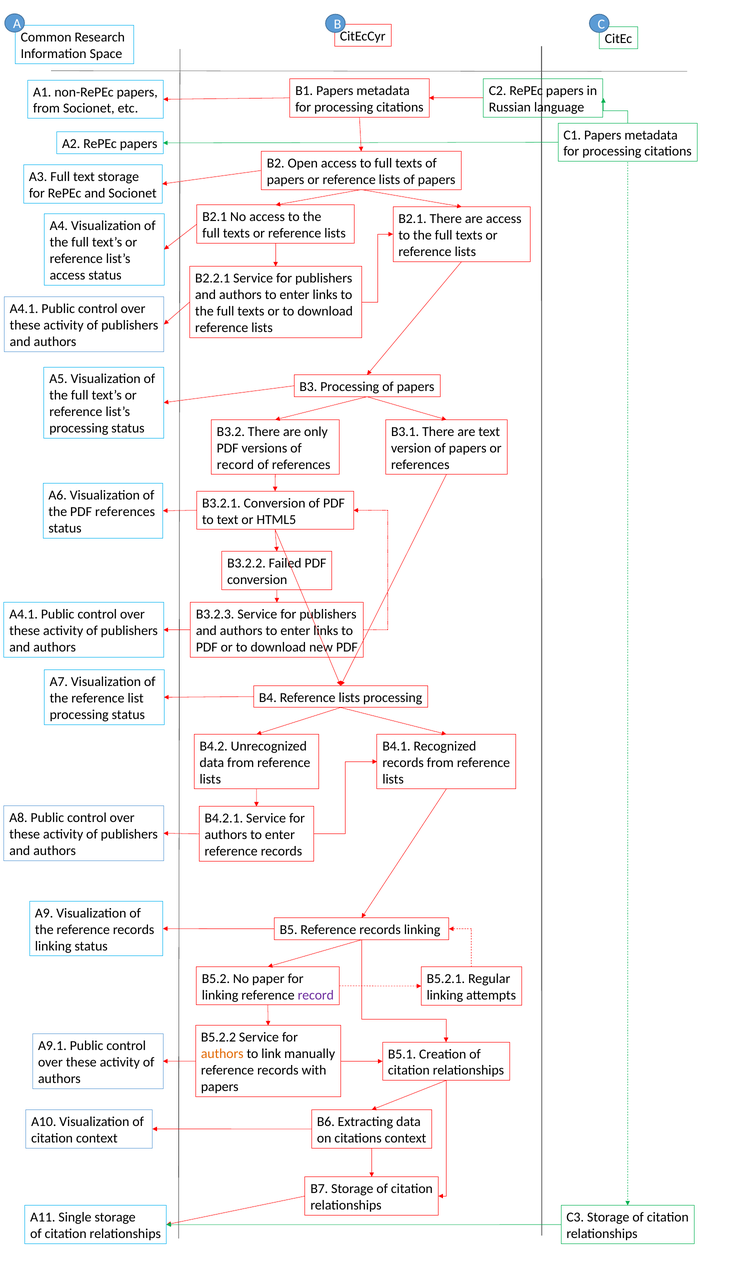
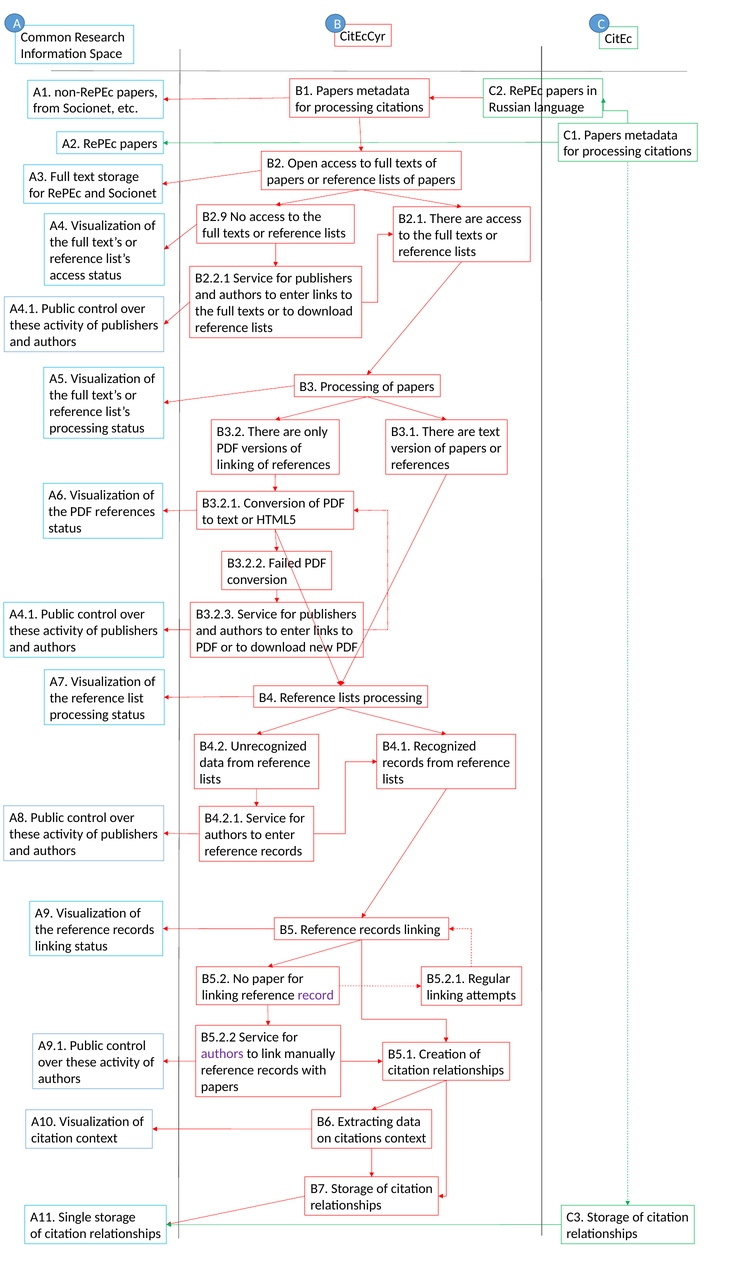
B2.1 at (215, 217): B2.1 -> B2.9
record at (235, 464): record -> linking
authors at (222, 1053) colour: orange -> purple
